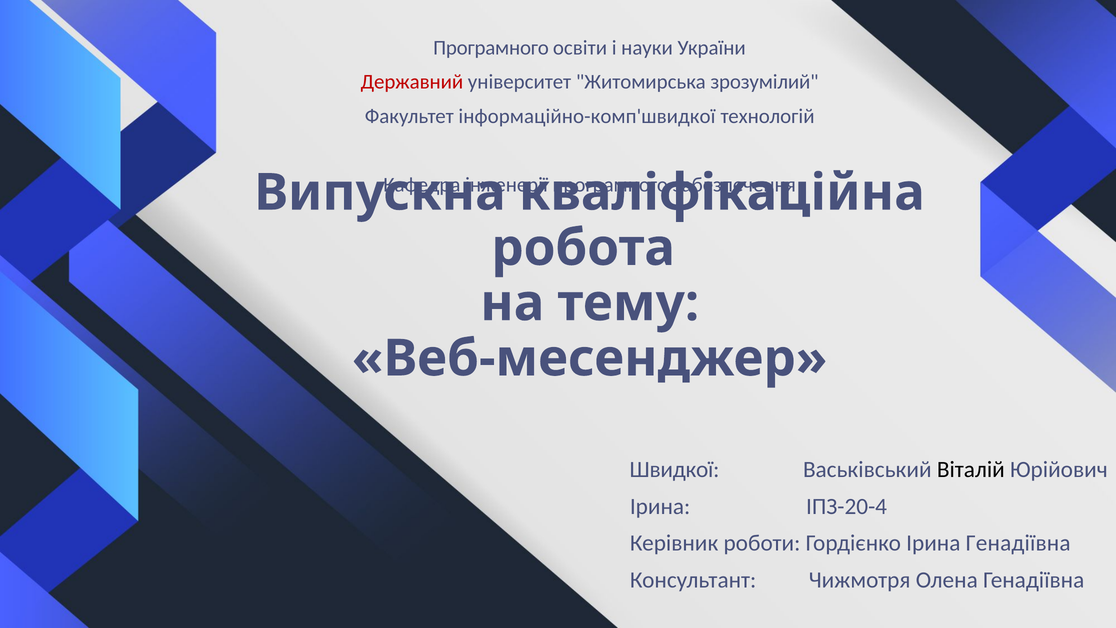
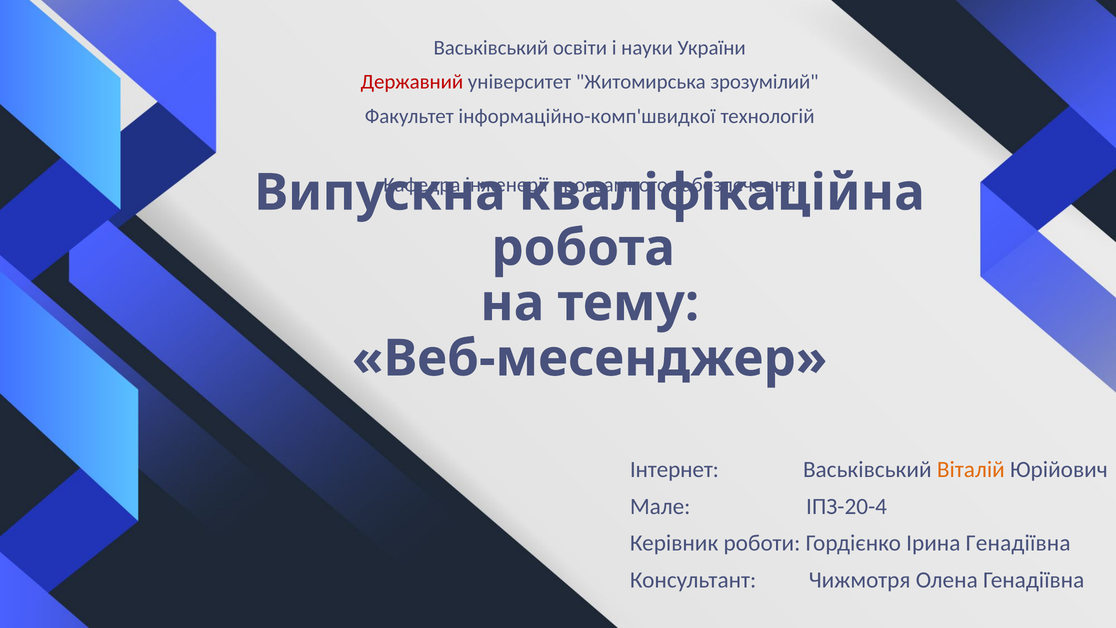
Програмного at (491, 48): Програмного -> Васьківський
Швидкої: Швидкої -> Інтернет
Віталій colour: black -> orange
Ірина at (660, 506): Ірина -> Мале
